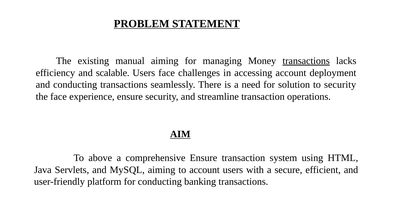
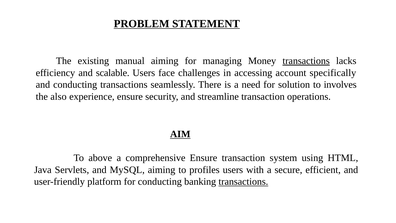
deployment: deployment -> specifically
to security: security -> involves
the face: face -> also
to account: account -> profiles
transactions at (243, 182) underline: none -> present
